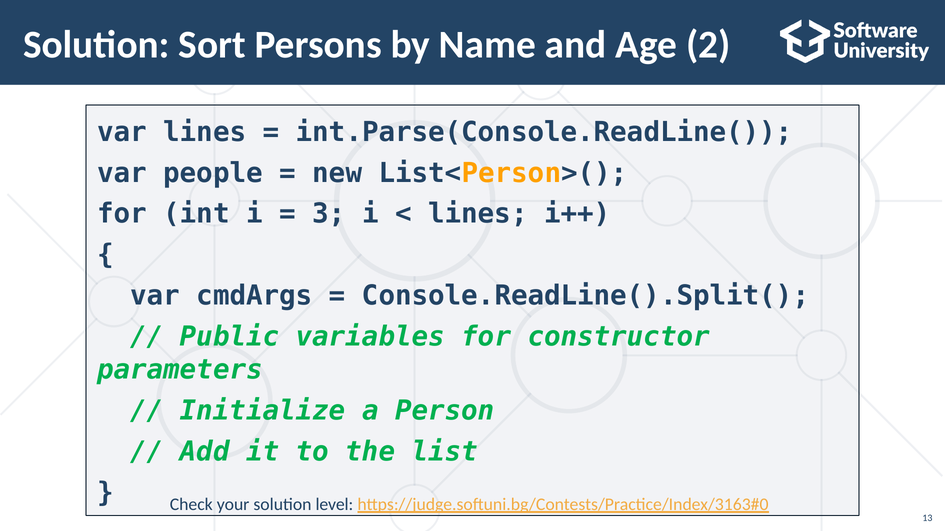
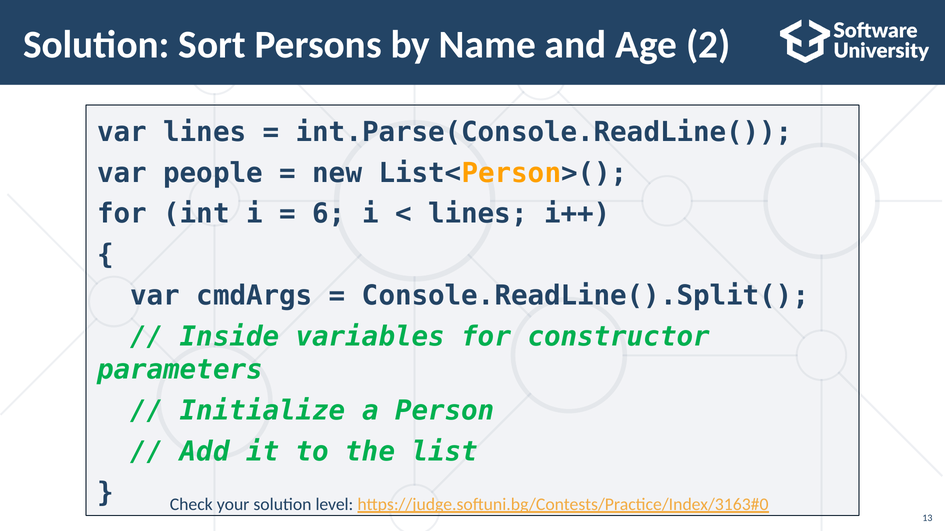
3: 3 -> 6
Public: Public -> Inside
